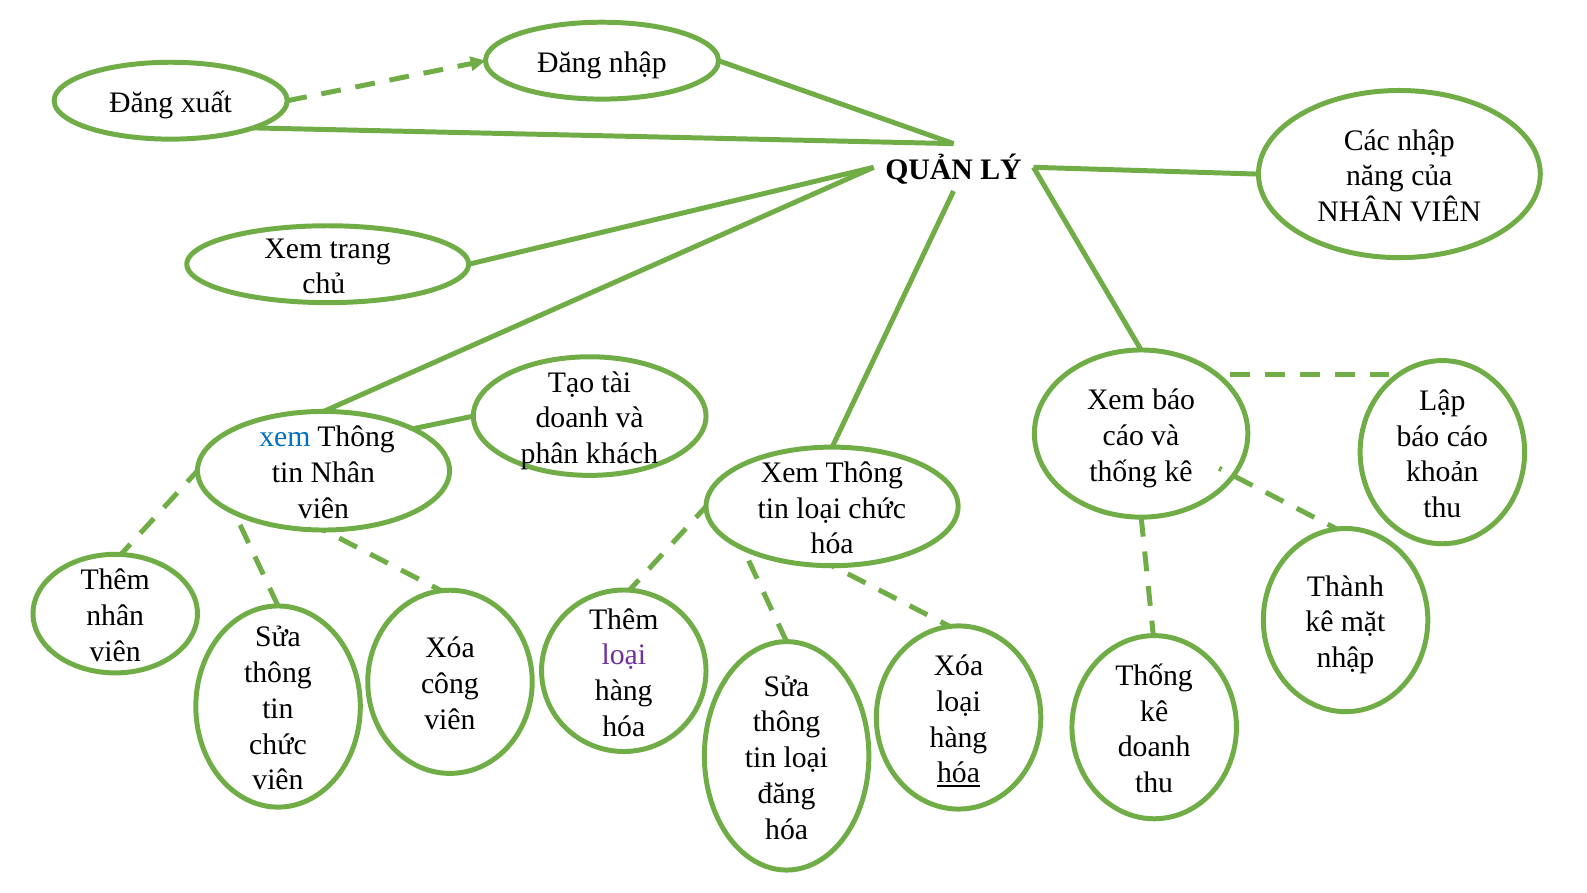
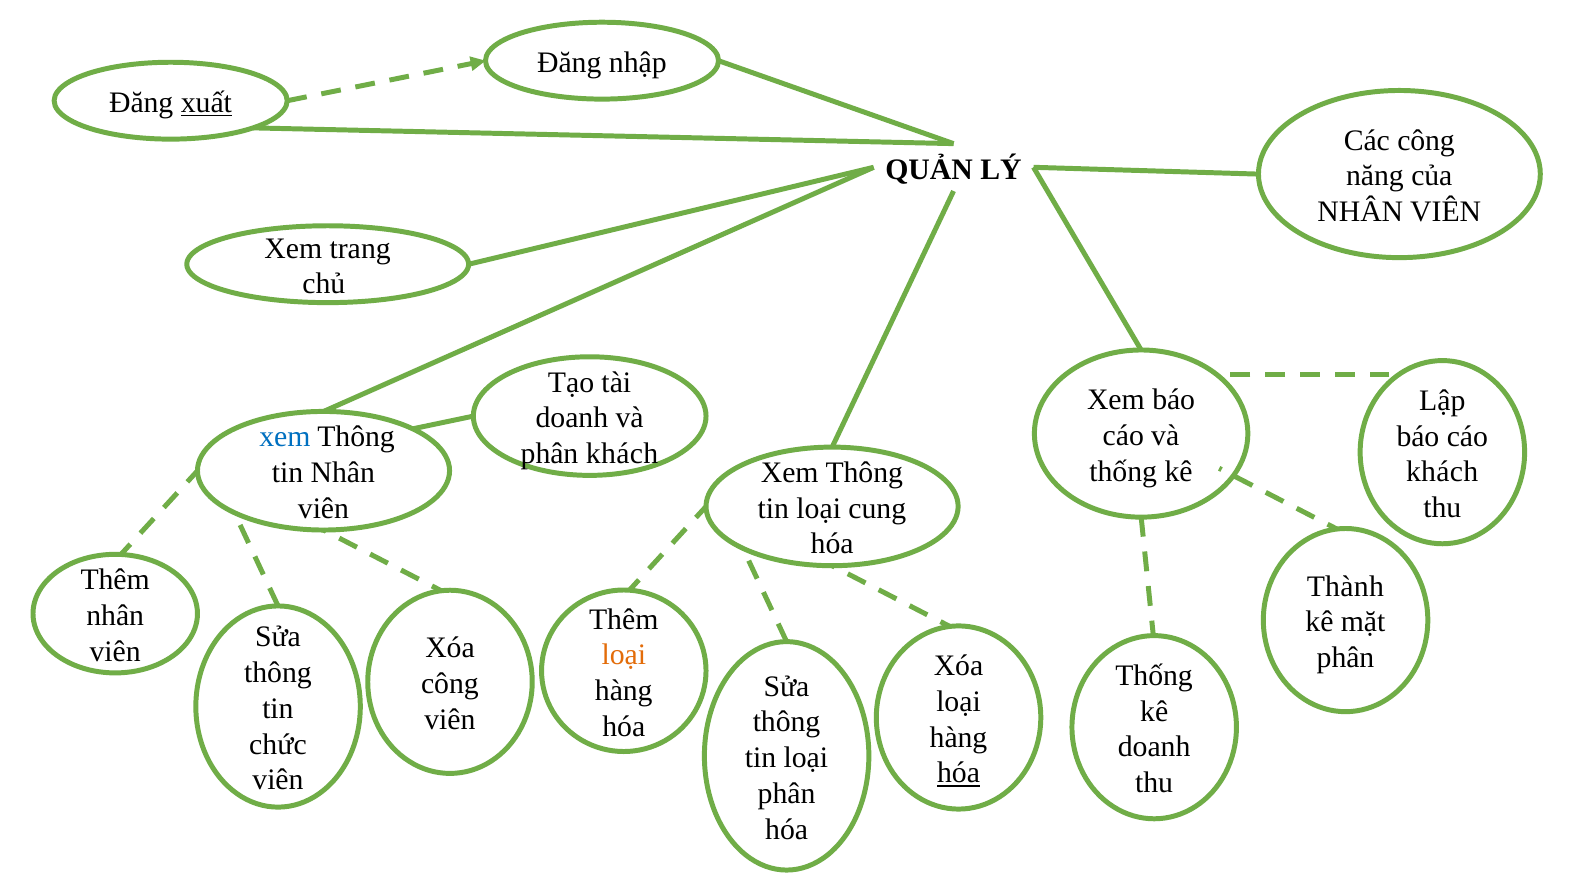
xuất underline: none -> present
Các nhập: nhập -> công
khoản at (1442, 472): khoản -> khách
loại chức: chức -> cung
loại at (624, 655) colour: purple -> orange
nhập at (1346, 658): nhập -> phân
đăng at (787, 793): đăng -> phân
